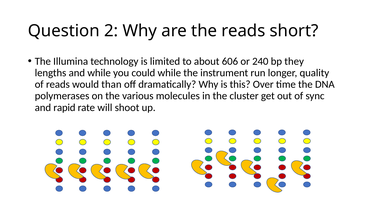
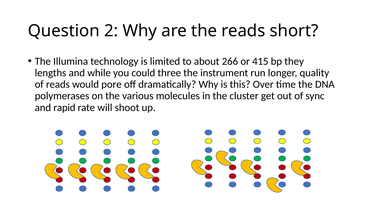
606: 606 -> 266
240: 240 -> 415
could while: while -> three
than: than -> pore
